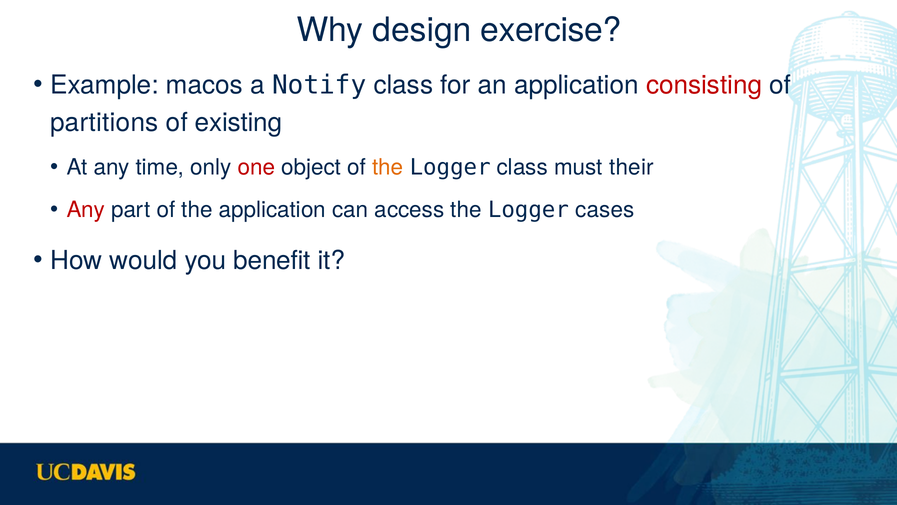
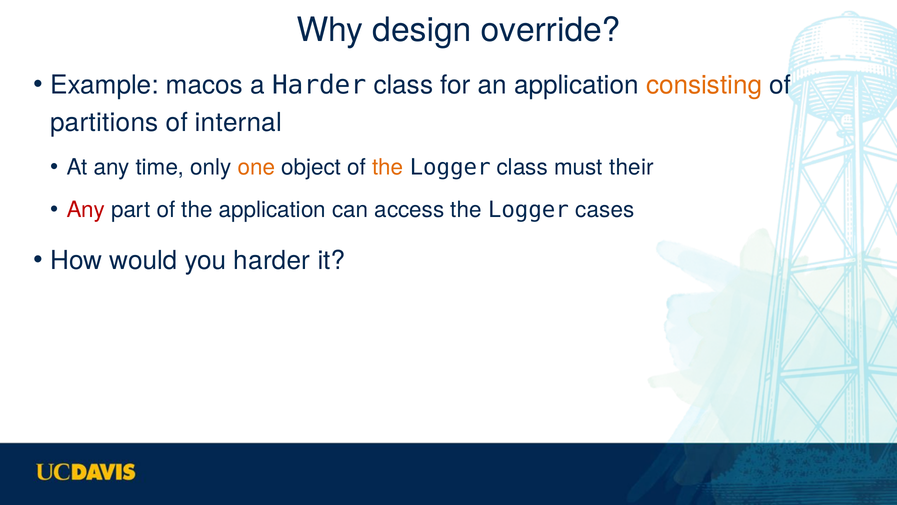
exercise: exercise -> override
a Notify: Notify -> Harder
consisting colour: red -> orange
existing: existing -> internal
one colour: red -> orange
you benefit: benefit -> harder
